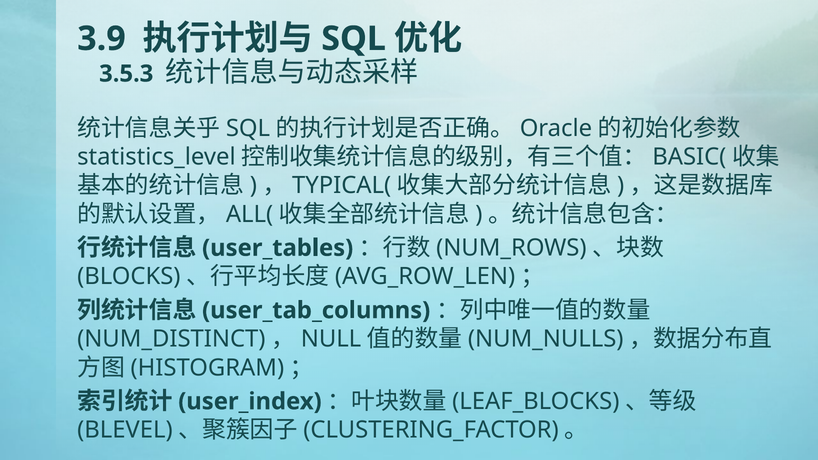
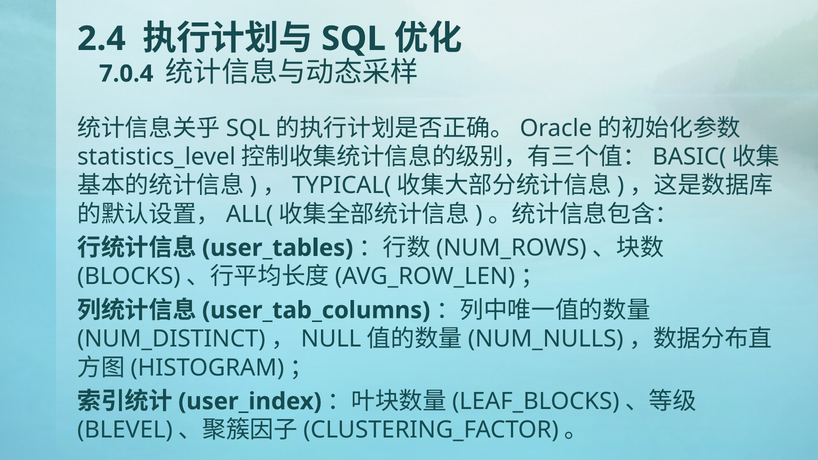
3.9: 3.9 -> 2.4
3.5.3: 3.5.3 -> 7.0.4
